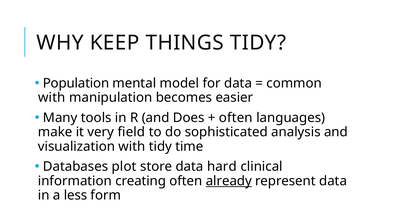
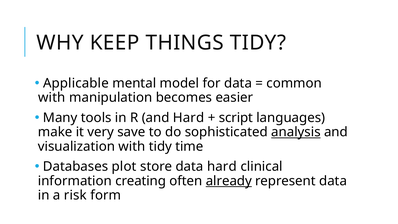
Population: Population -> Applicable
and Does: Does -> Hard
often at (236, 118): often -> script
field: field -> save
analysis underline: none -> present
less: less -> risk
